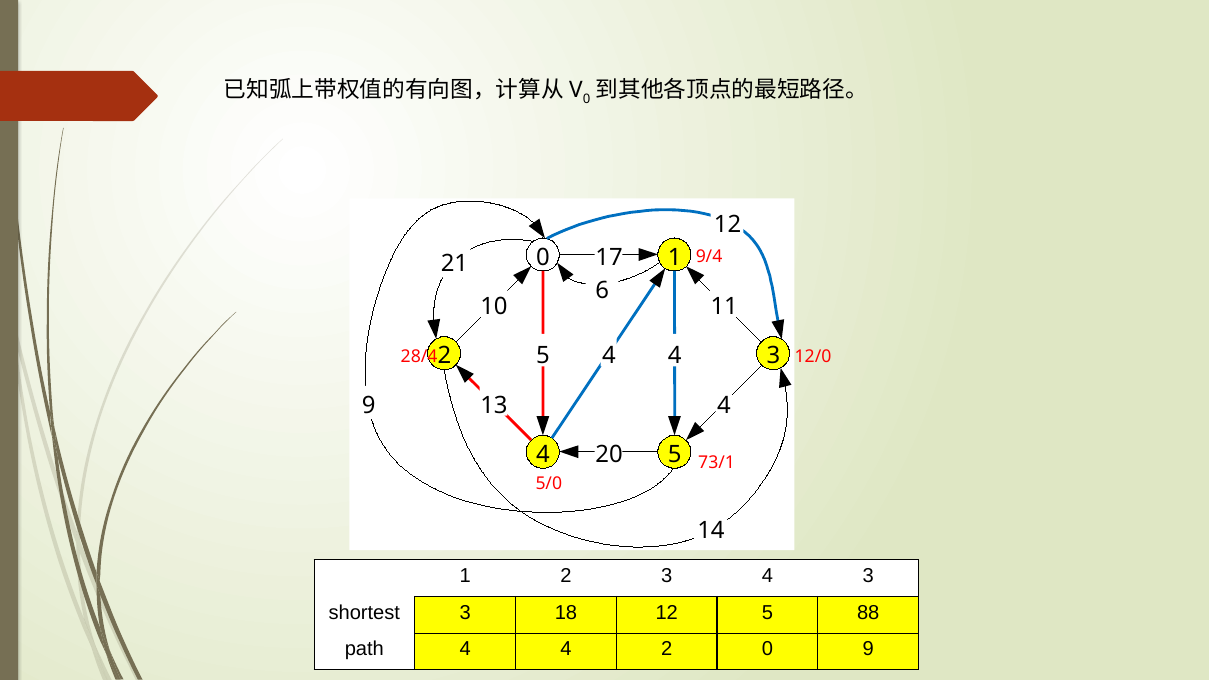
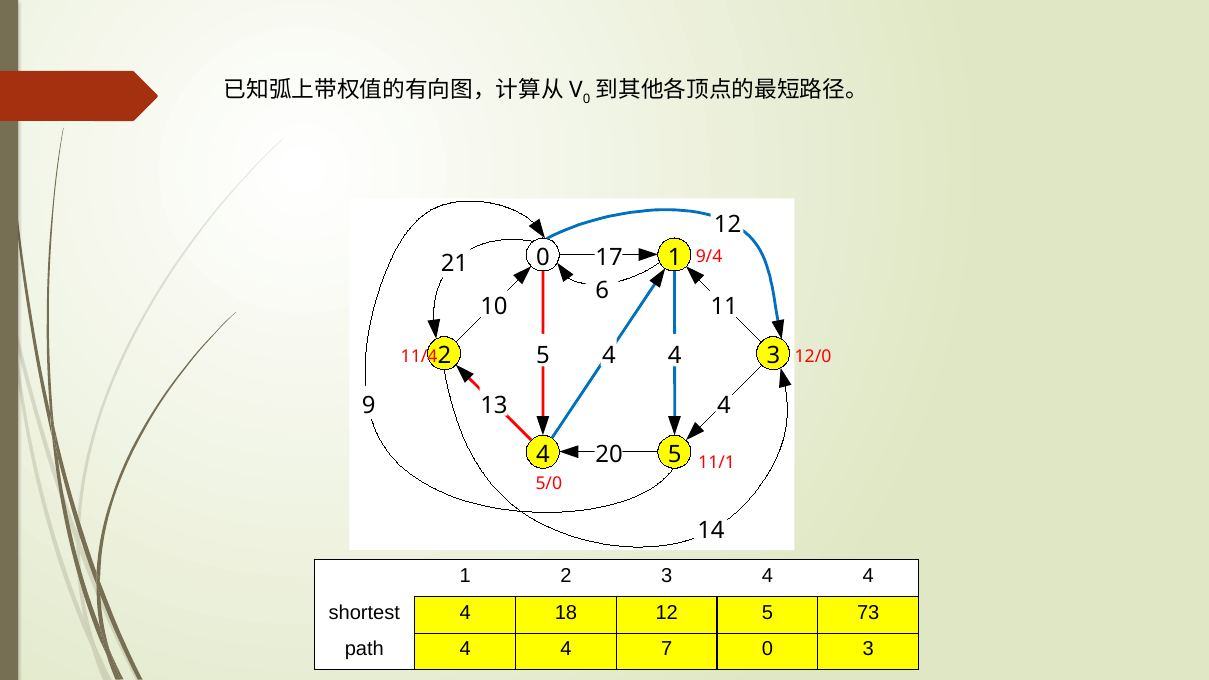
28/4: 28/4 -> 11/4
73/1: 73/1 -> 11/1
3 4 3: 3 -> 4
shortest 3: 3 -> 4
88: 88 -> 73
4 2: 2 -> 7
0 9: 9 -> 3
